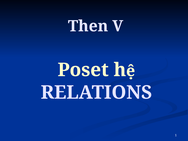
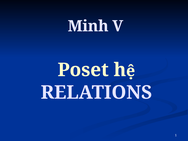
Then: Then -> Minh
